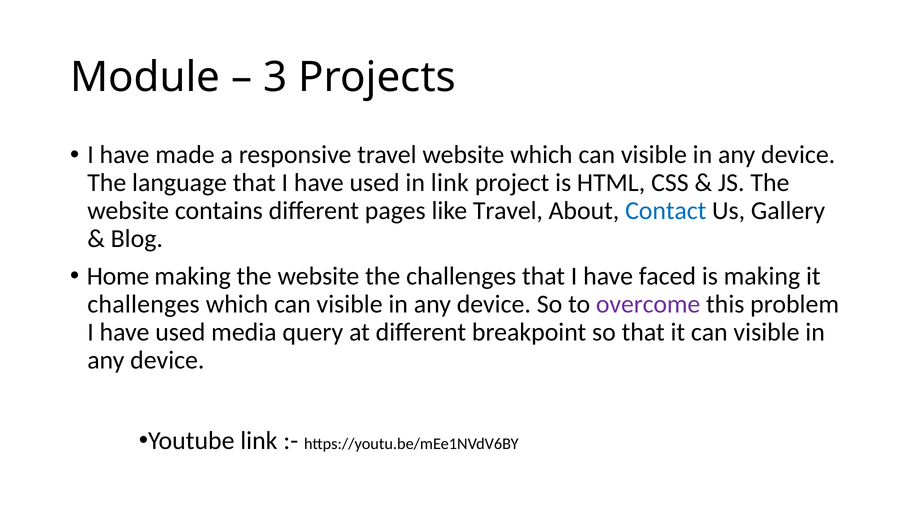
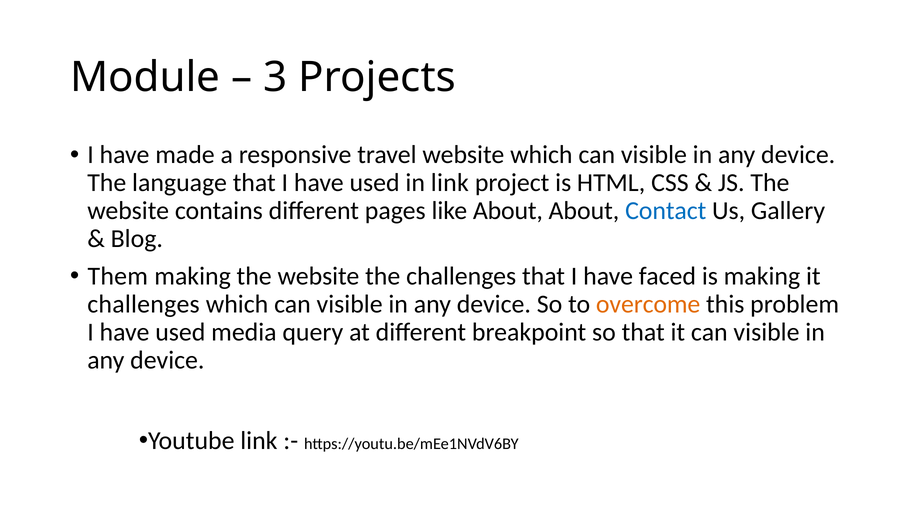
like Travel: Travel -> About
Home: Home -> Them
overcome colour: purple -> orange
